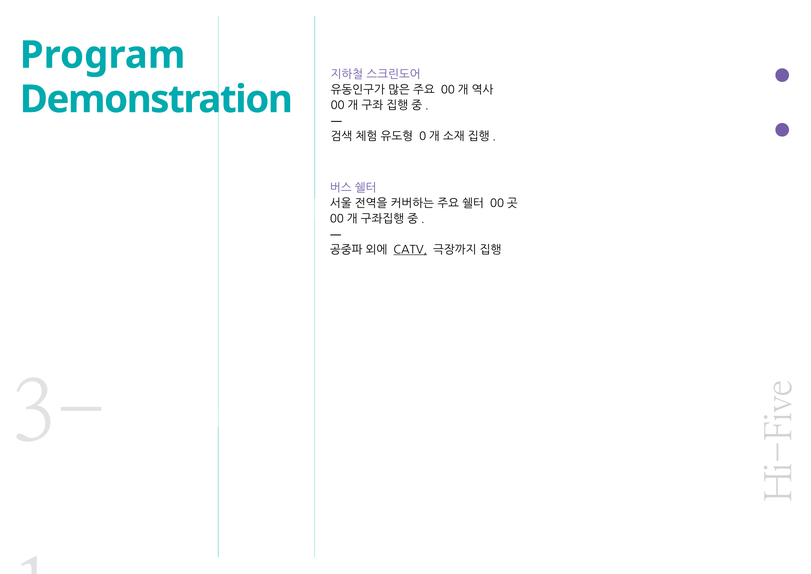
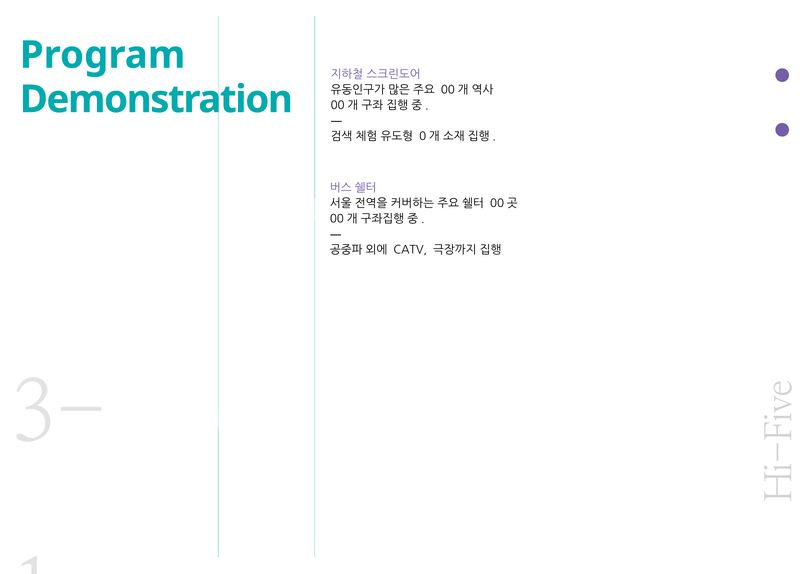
CATV underline: present -> none
